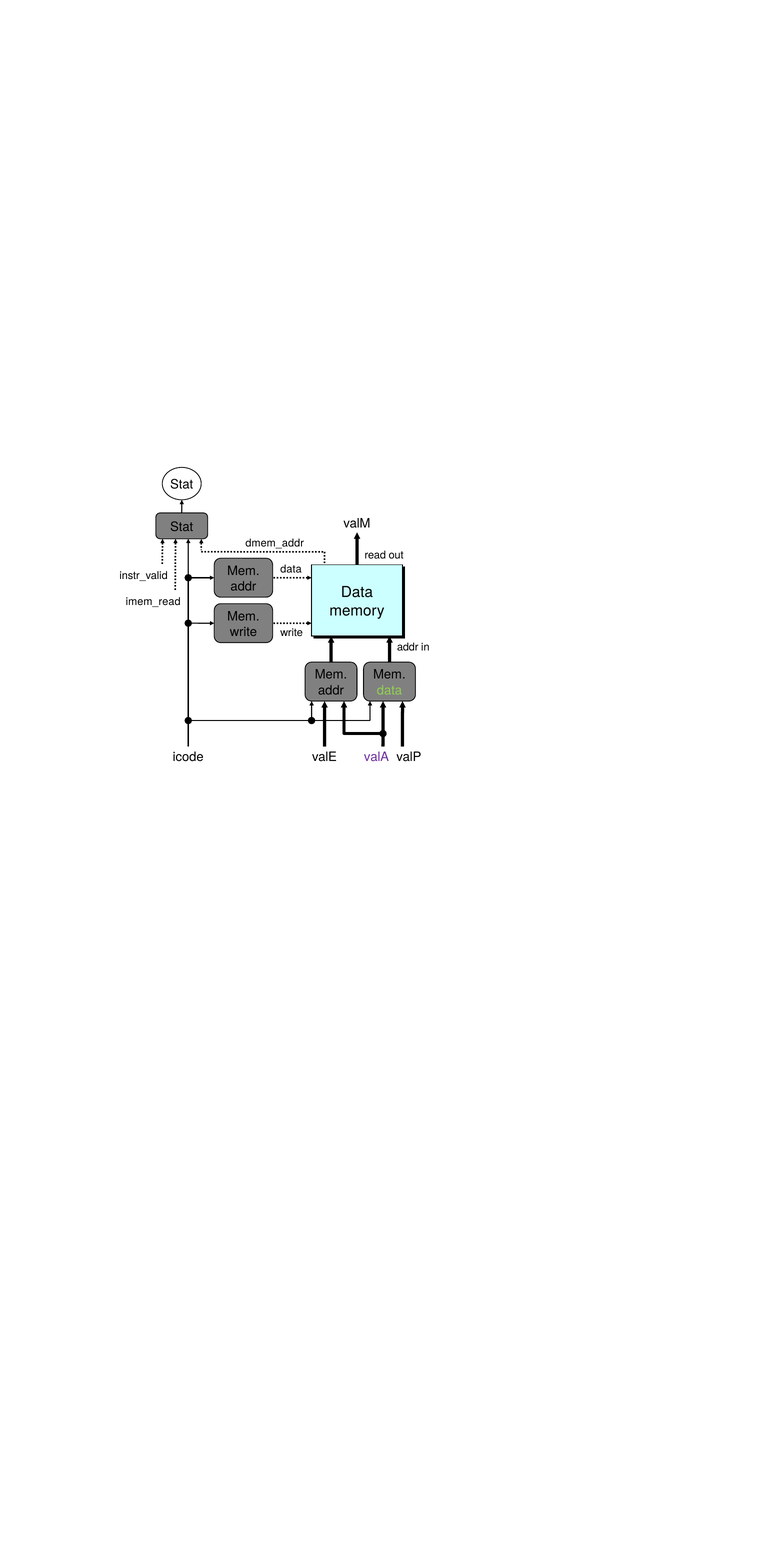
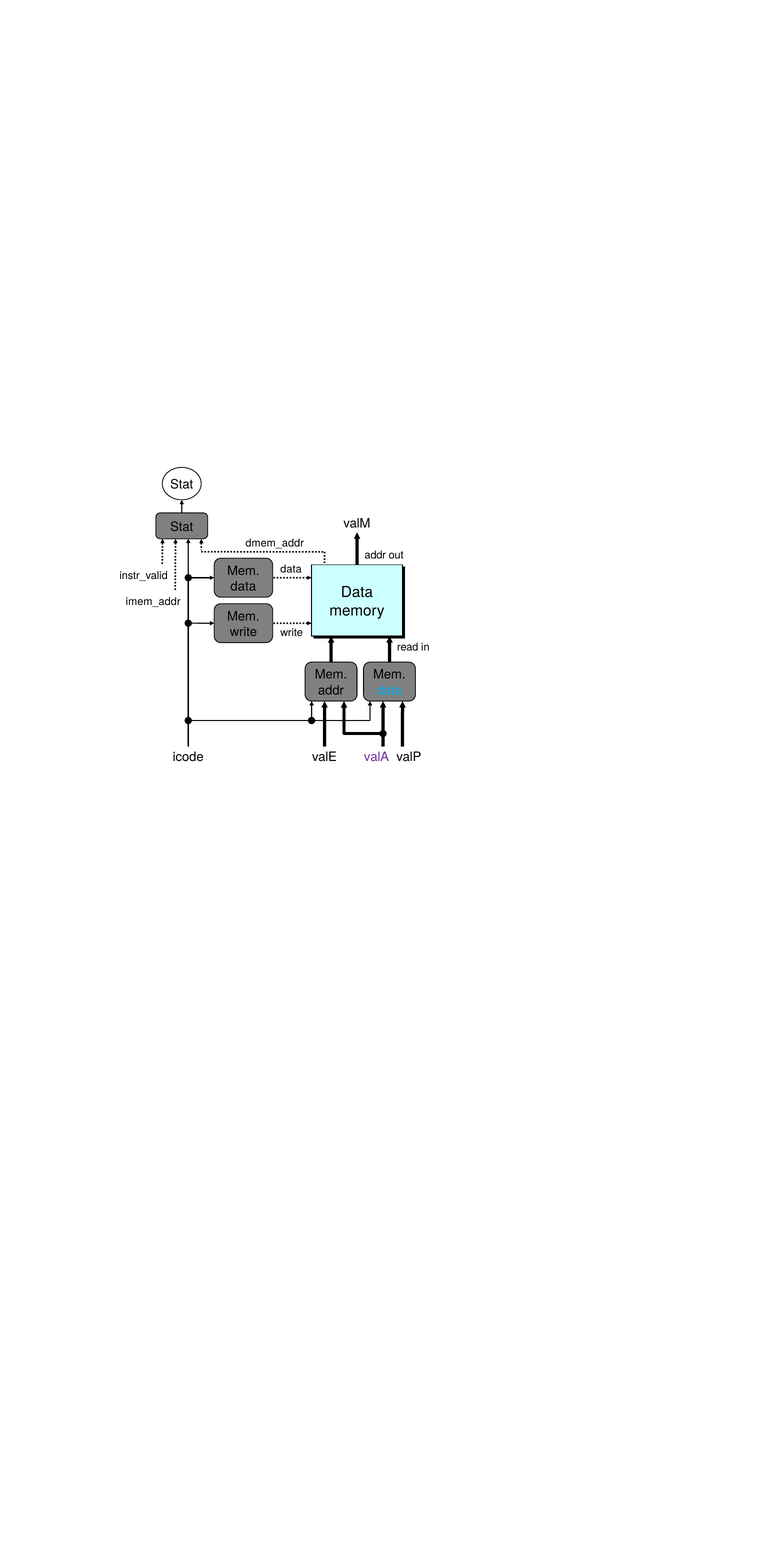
read at (375, 555): read -> addr
addr at (243, 586): addr -> data
imem_read: imem_read -> imem_addr
addr at (408, 647): addr -> read
data at (389, 690) colour: light green -> light blue
